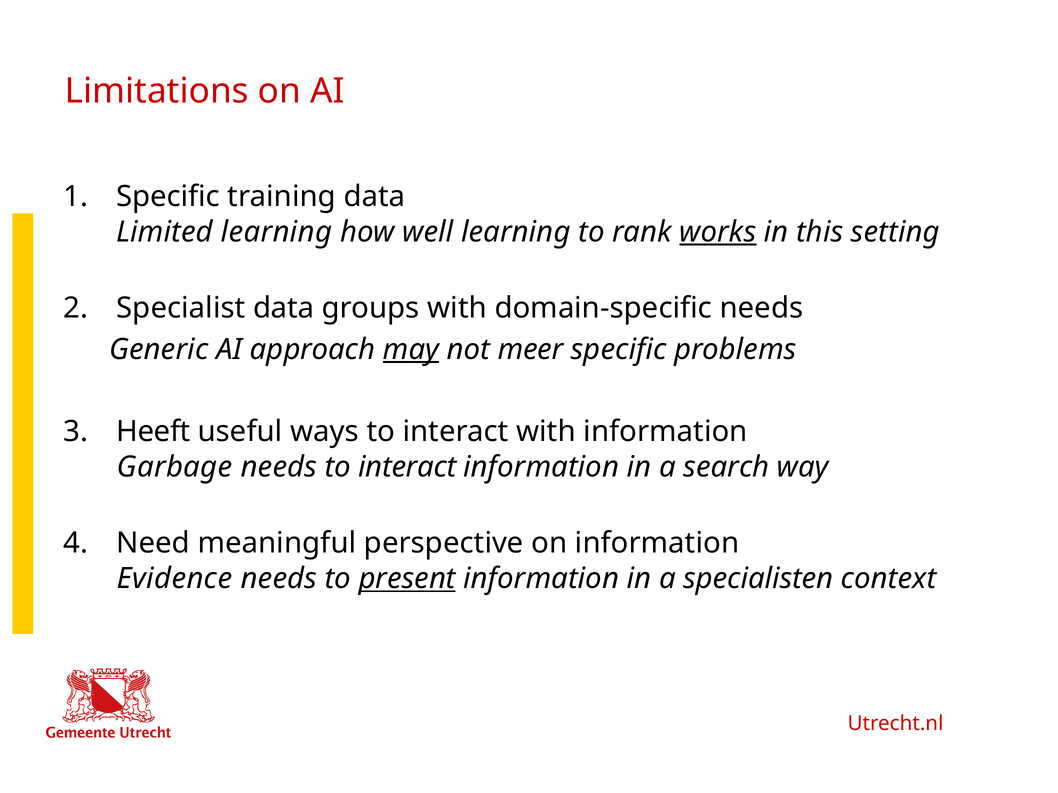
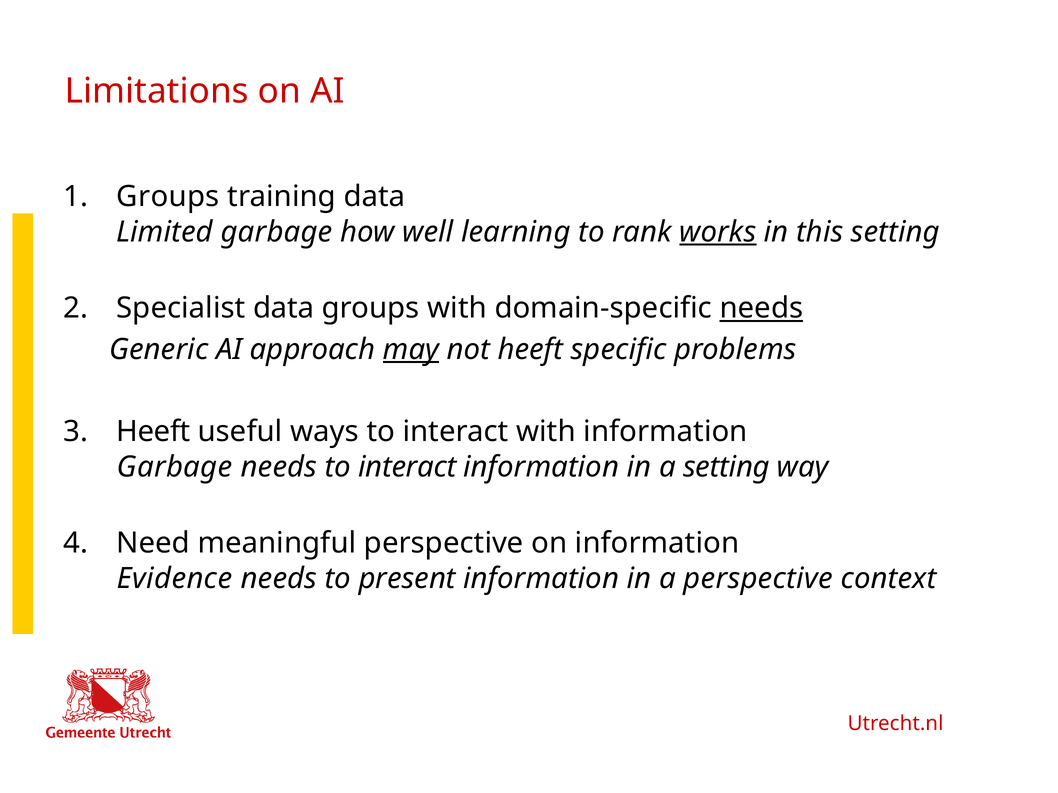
Specific at (168, 197): Specific -> Groups
Limited learning: learning -> garbage
needs at (761, 308) underline: none -> present
not meer: meer -> heeft
a search: search -> setting
present underline: present -> none
a specialisten: specialisten -> perspective
